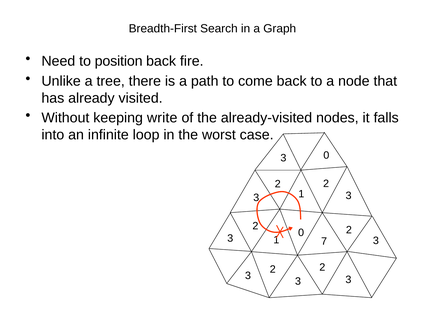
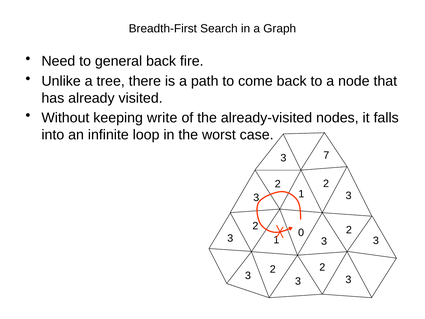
position: position -> general
3 0: 0 -> 7
1 7: 7 -> 3
